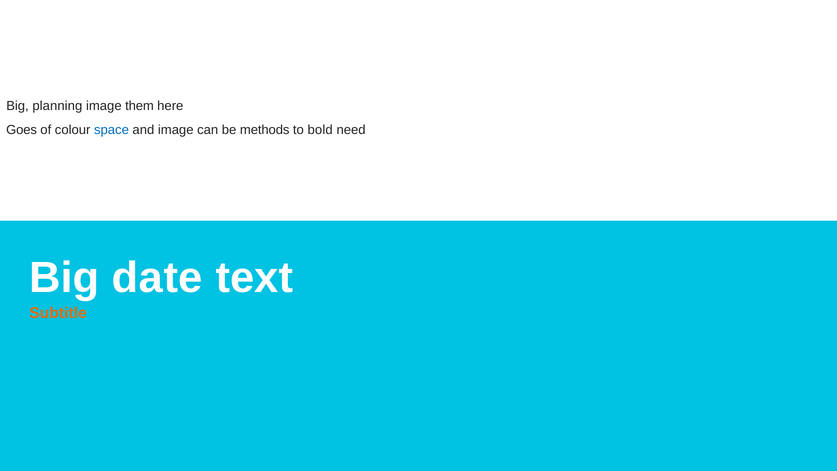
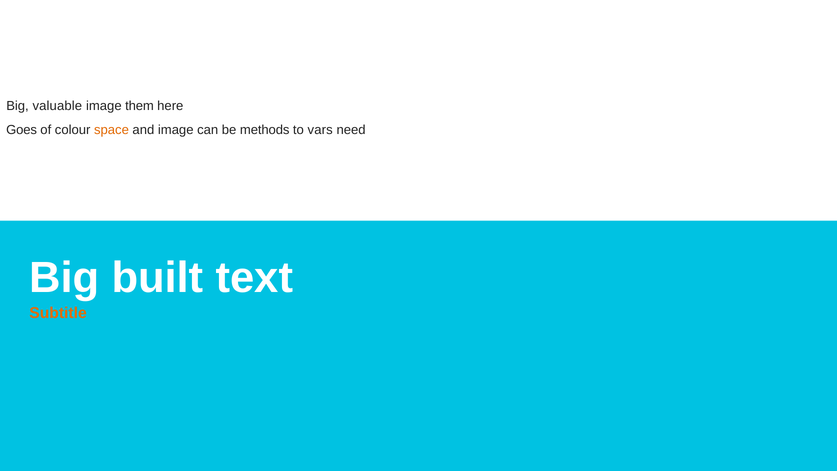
planning: planning -> valuable
space colour: blue -> orange
bold: bold -> vars
date: date -> built
